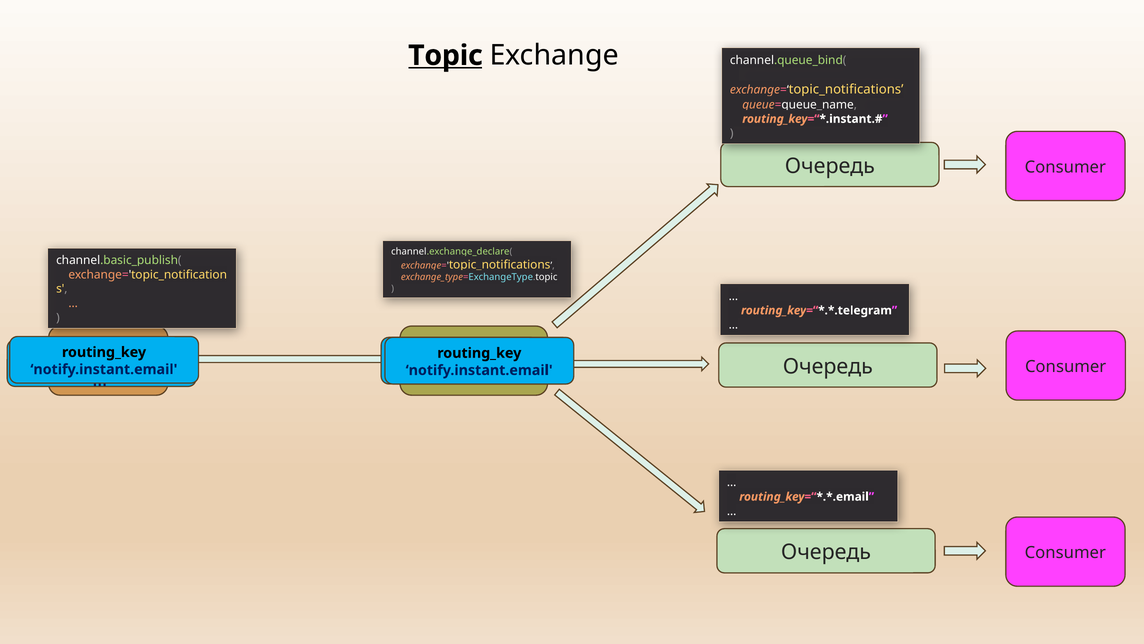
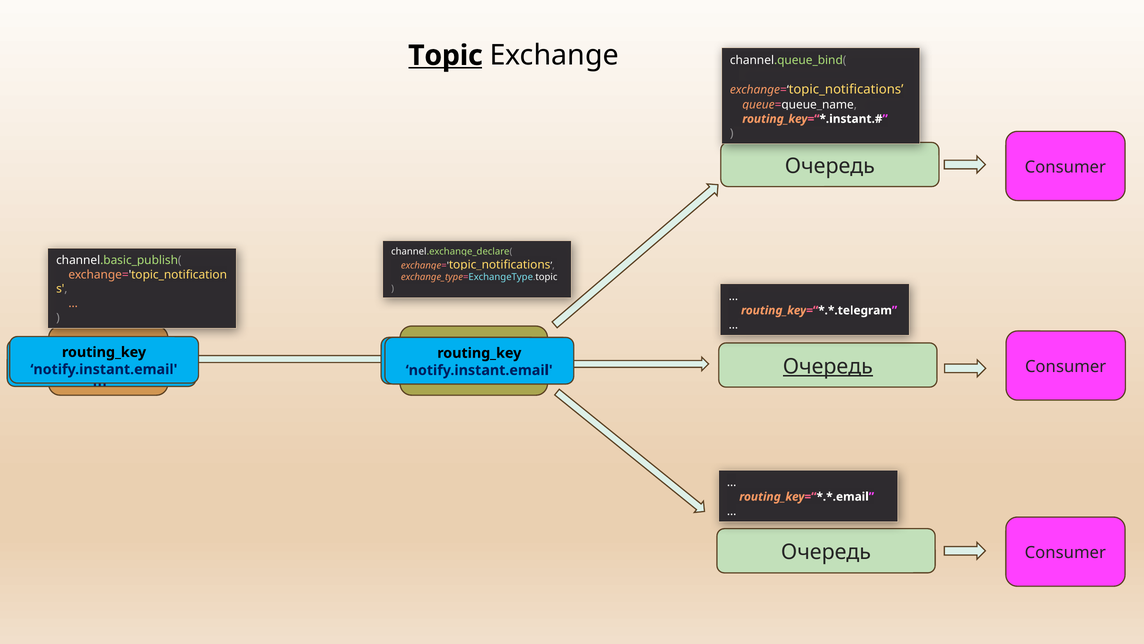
Очередь at (828, 366) underline: none -> present
